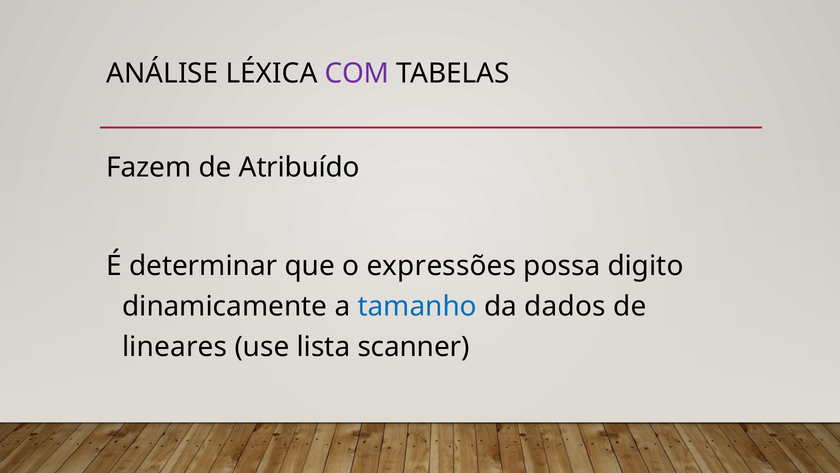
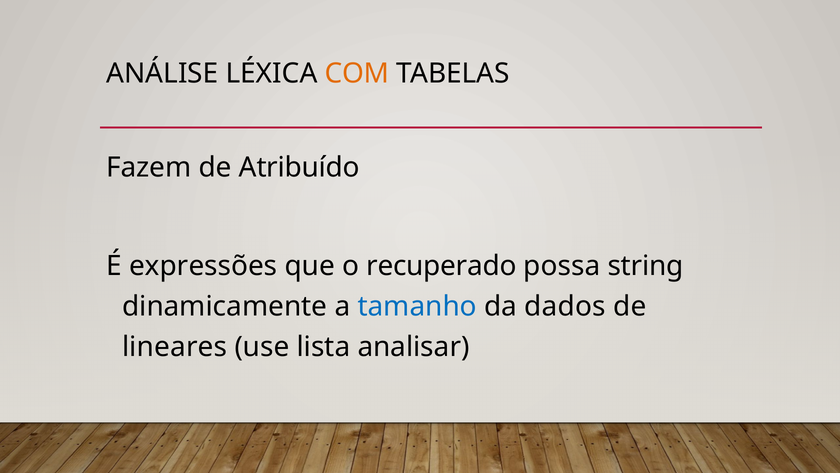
COM colour: purple -> orange
determinar: determinar -> expressões
expressões: expressões -> recuperado
digito: digito -> string
scanner: scanner -> analisar
